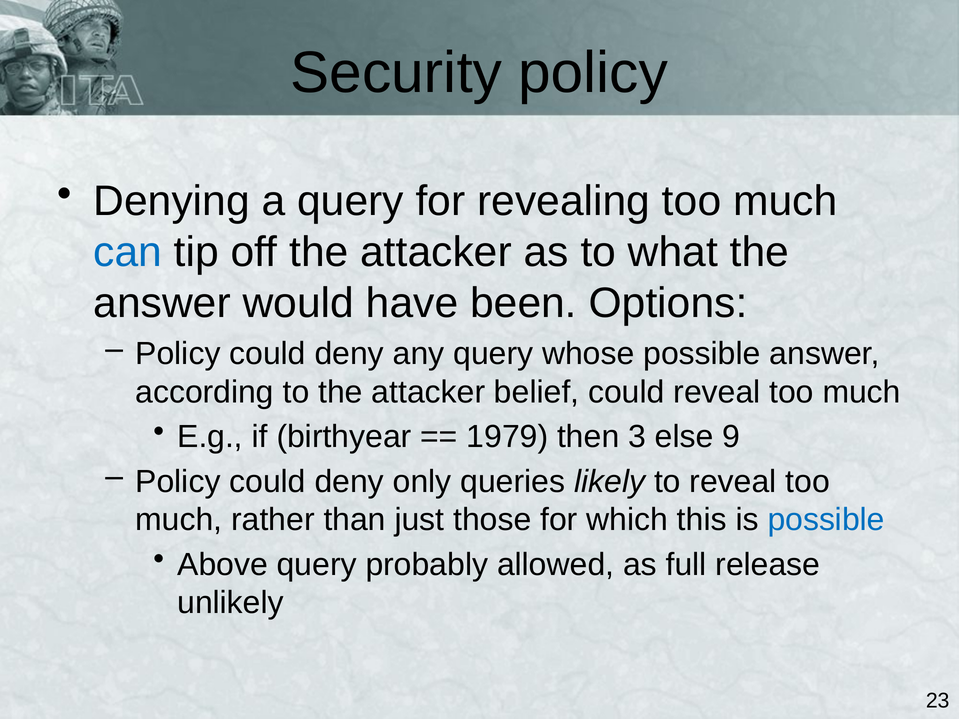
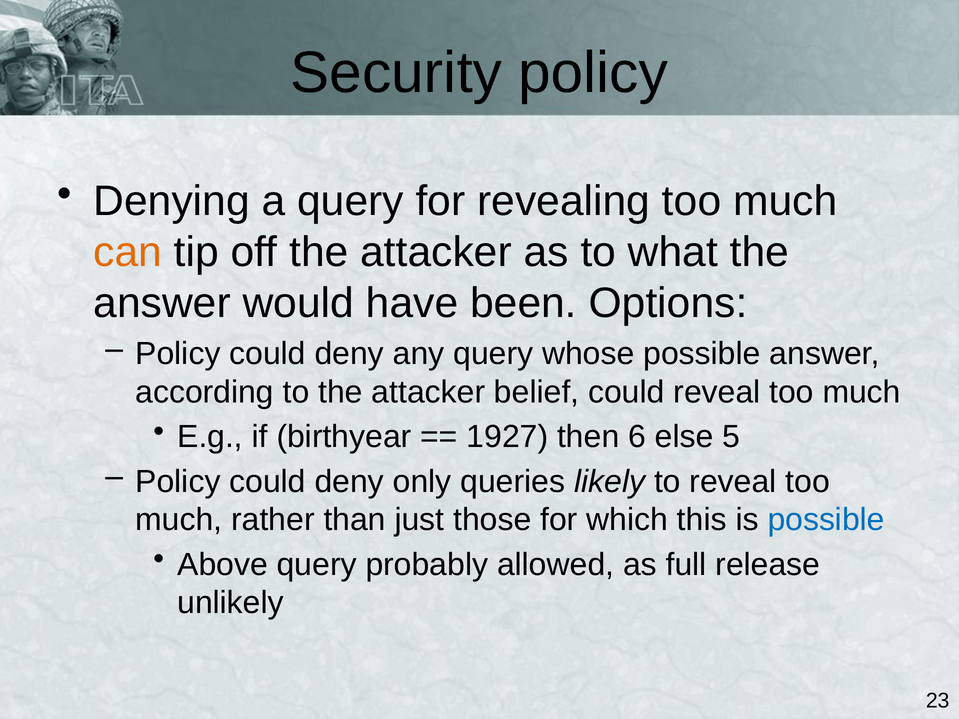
can colour: blue -> orange
1979: 1979 -> 1927
3: 3 -> 6
9: 9 -> 5
